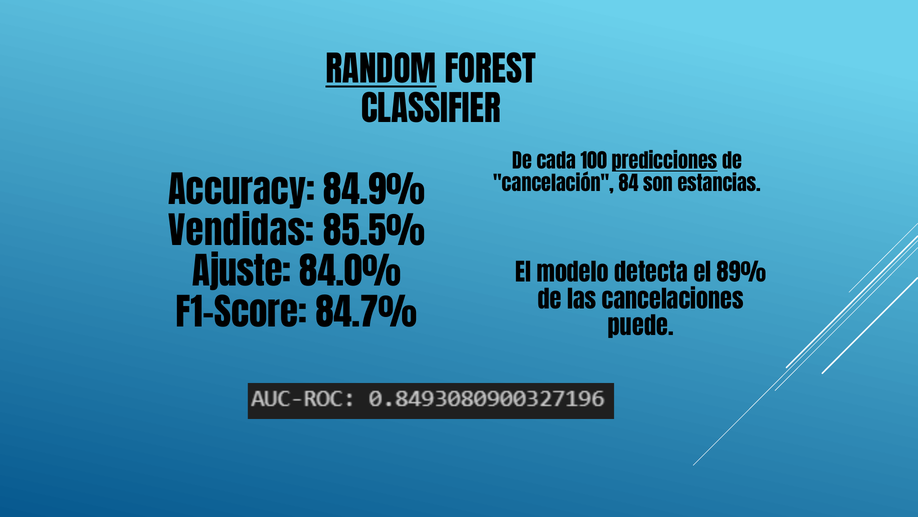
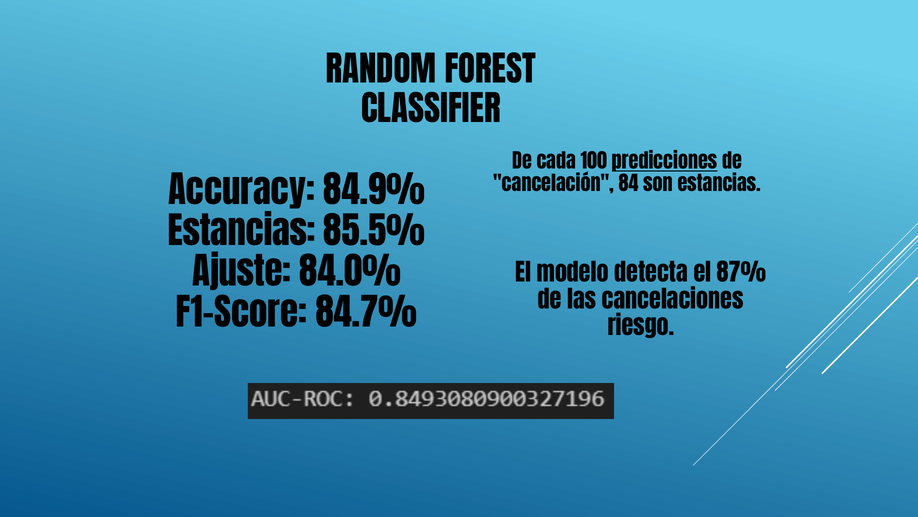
RANDOM underline: present -> none
Vendidas at (241, 233): Vendidas -> Estancias
89%: 89% -> 87%
puede: puede -> riesgo
